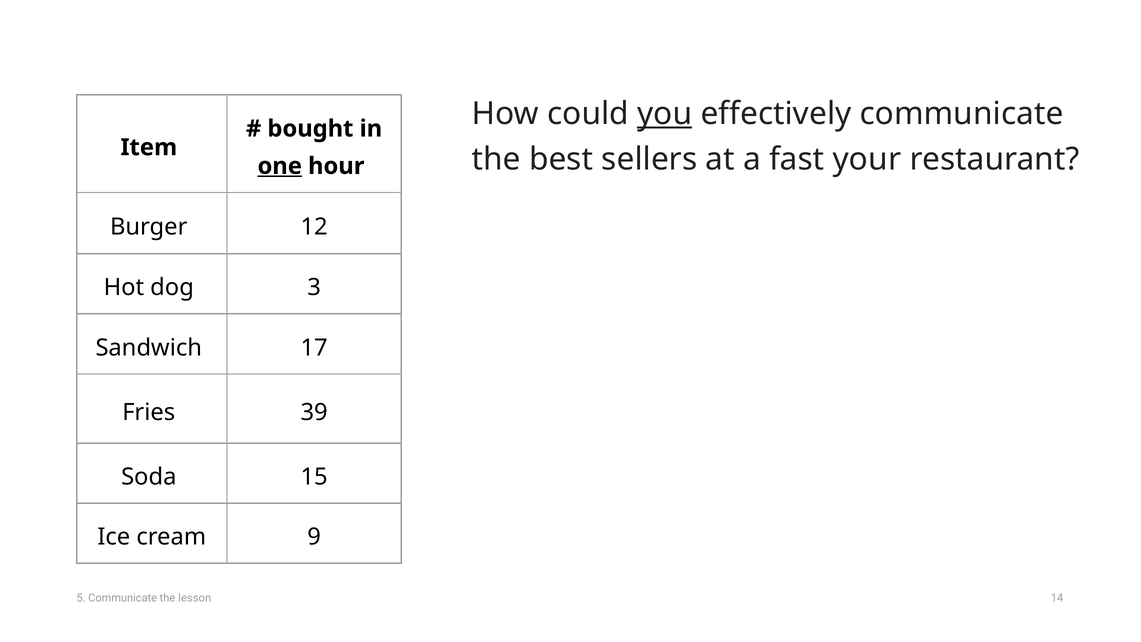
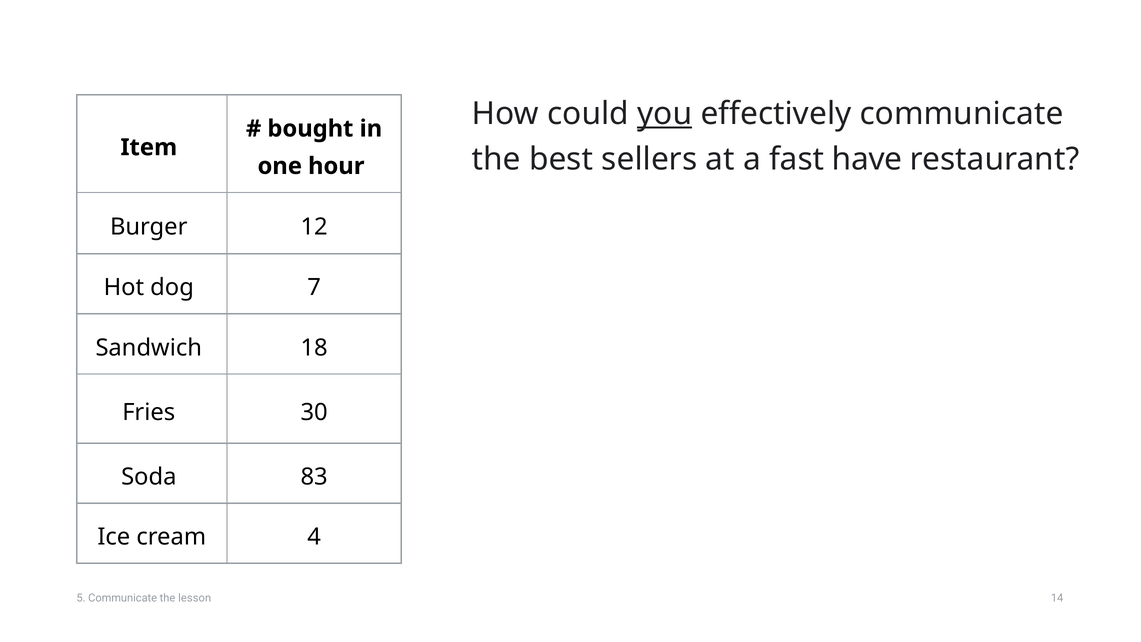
your: your -> have
one underline: present -> none
3: 3 -> 7
17: 17 -> 18
39: 39 -> 30
15: 15 -> 83
9: 9 -> 4
